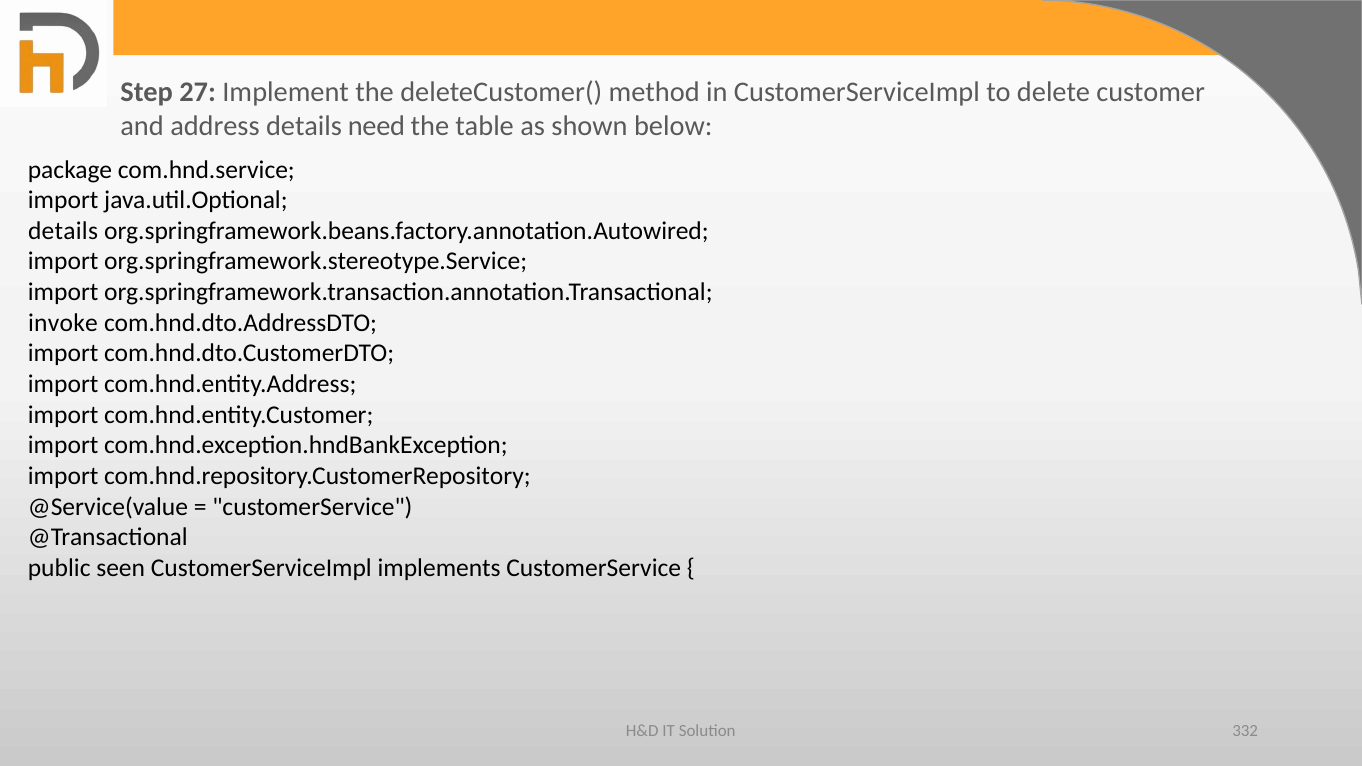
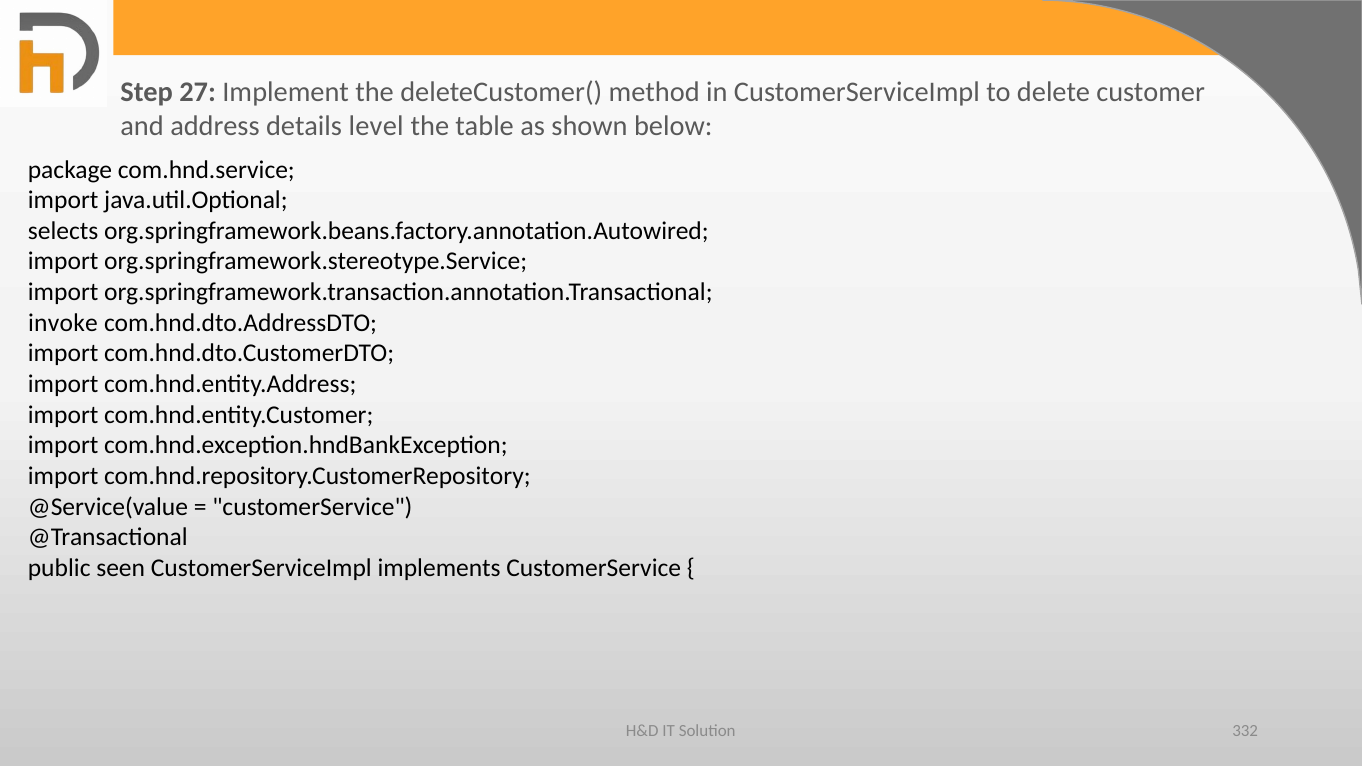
need: need -> level
details at (63, 231): details -> selects
